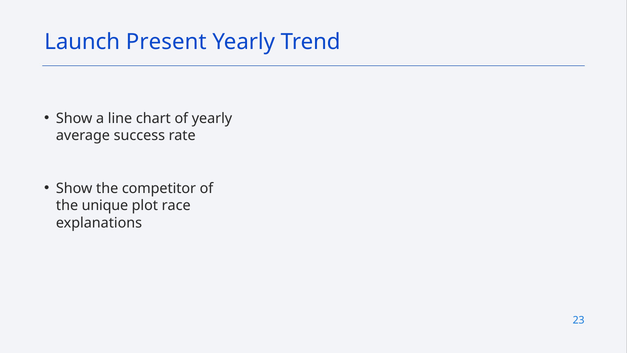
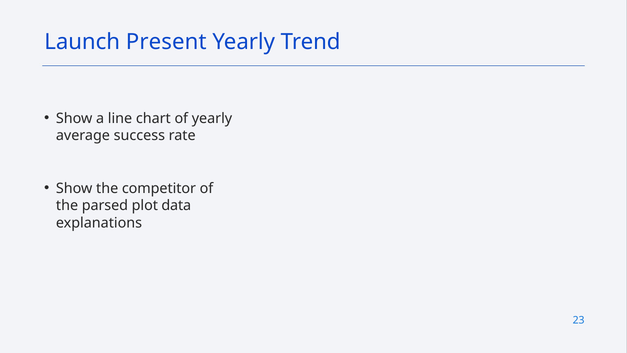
unique: unique -> parsed
race: race -> data
